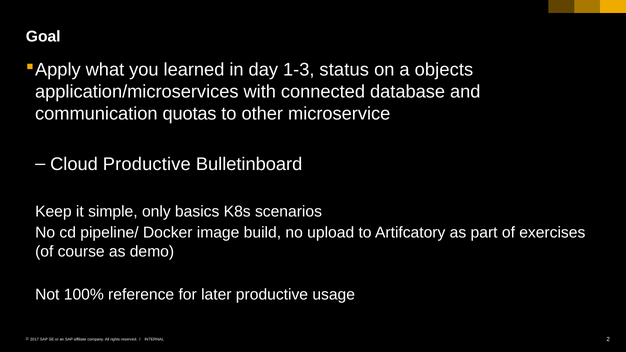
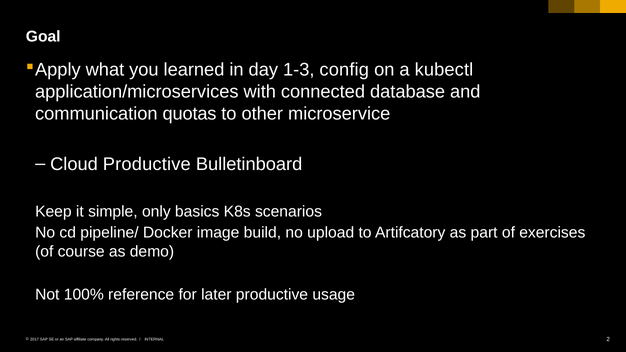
status: status -> config
objects: objects -> kubectl
